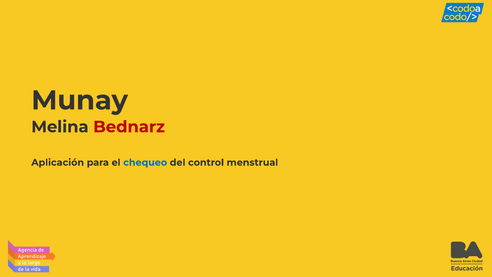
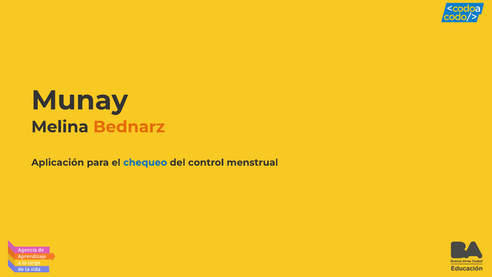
Bednarz colour: red -> orange
